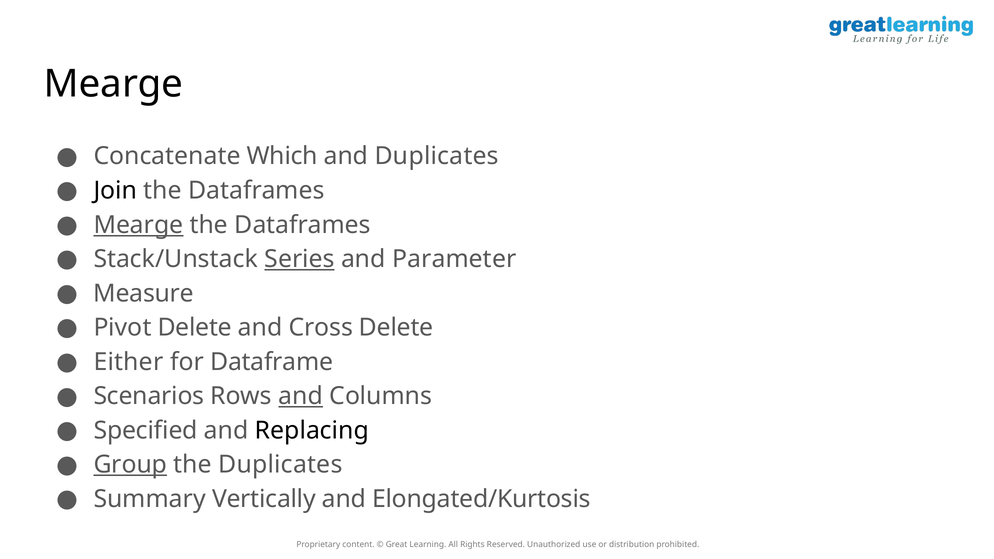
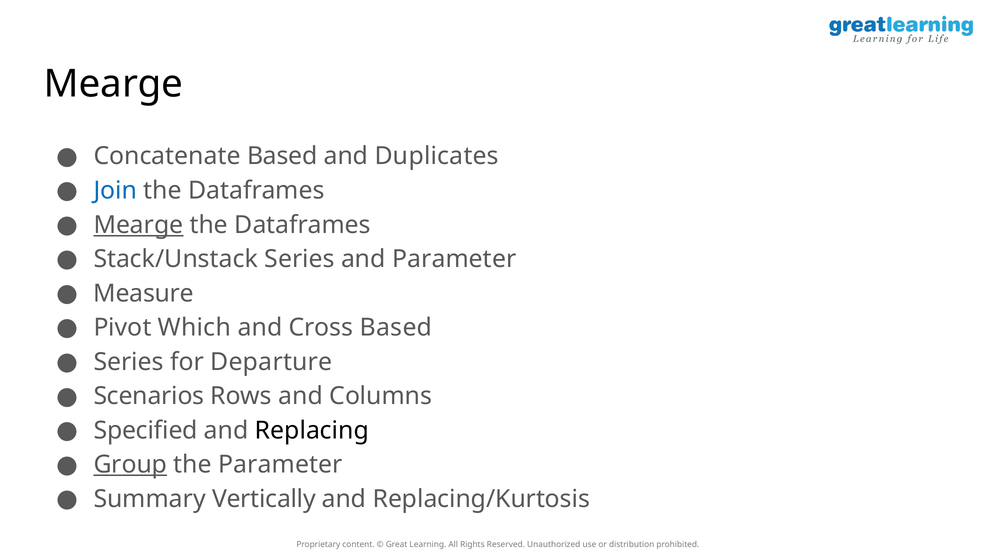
Concatenate Which: Which -> Based
Join colour: black -> blue
Series at (299, 259) underline: present -> none
Pivot Delete: Delete -> Which
Cross Delete: Delete -> Based
Either at (129, 362): Either -> Series
Dataframe: Dataframe -> Departure
and at (301, 396) underline: present -> none
the Duplicates: Duplicates -> Parameter
Elongated/Kurtosis: Elongated/Kurtosis -> Replacing/Kurtosis
